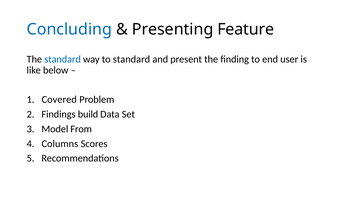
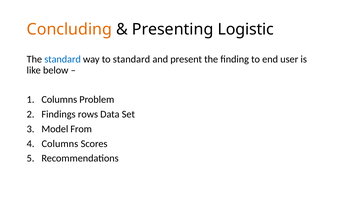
Concluding colour: blue -> orange
Feature: Feature -> Logistic
Covered at (59, 100): Covered -> Columns
build: build -> rows
